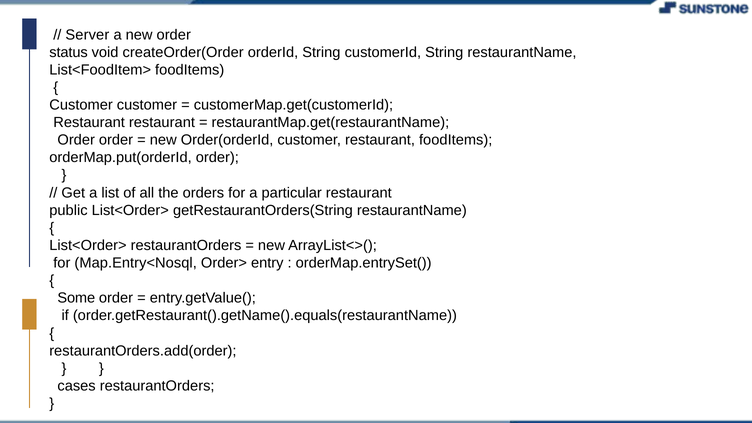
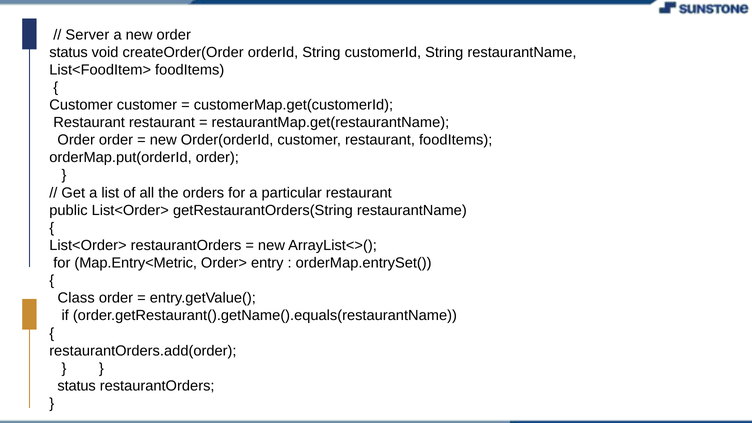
Map.Entry<Nosql: Map.Entry<Nosql -> Map.Entry<Metric
Some: Some -> Class
cases at (77, 386): cases -> status
